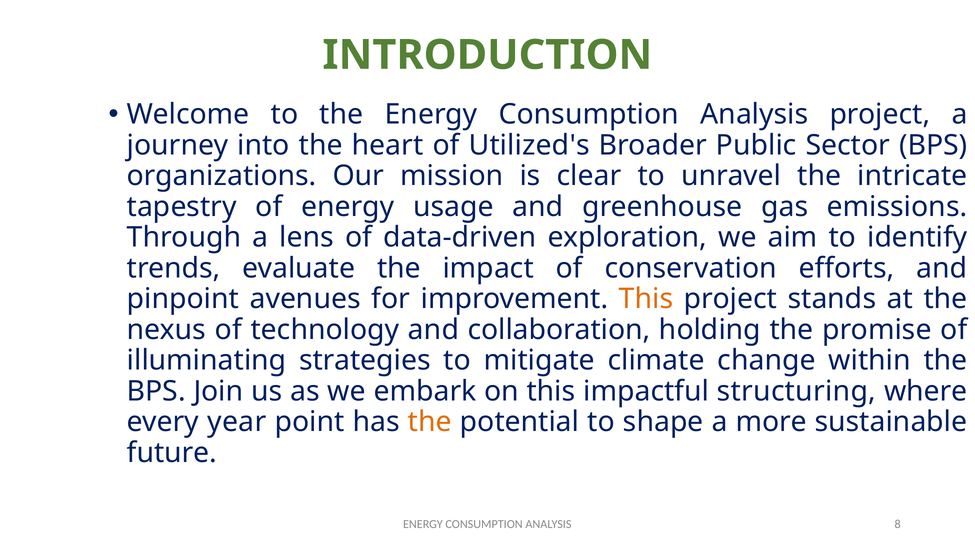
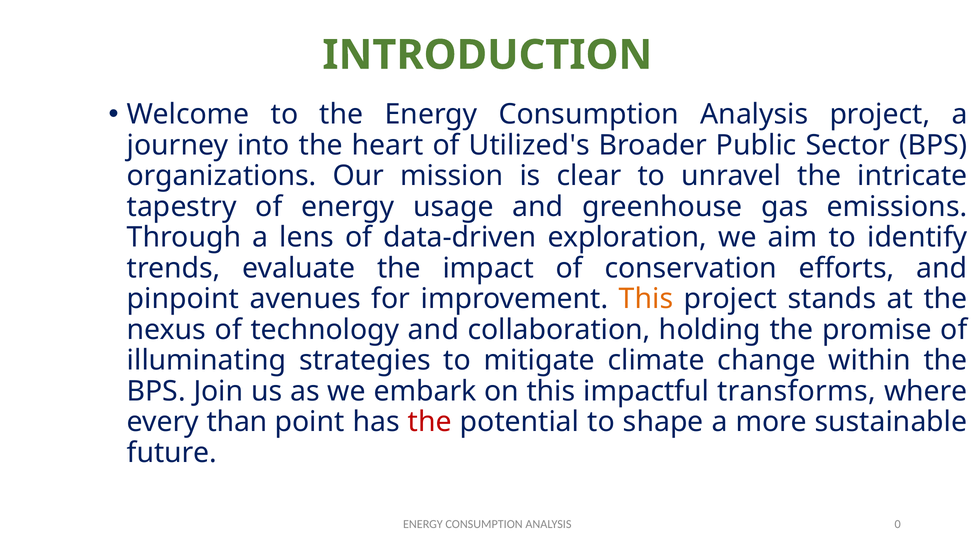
structuring: structuring -> transforms
year: year -> than
the at (430, 421) colour: orange -> red
8: 8 -> 0
